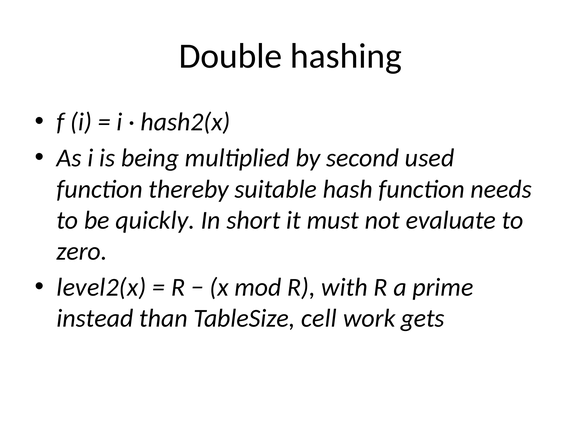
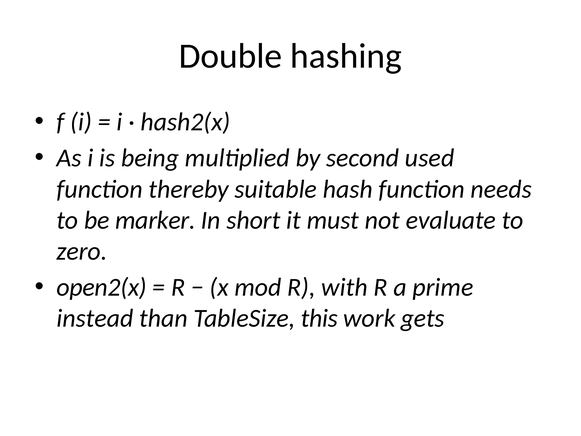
quickly: quickly -> marker
level2(x: level2(x -> open2(x
cell: cell -> this
